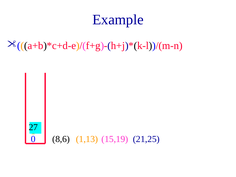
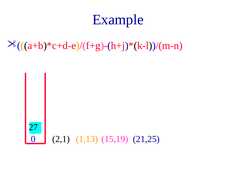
8,6: 8,6 -> 2,1
